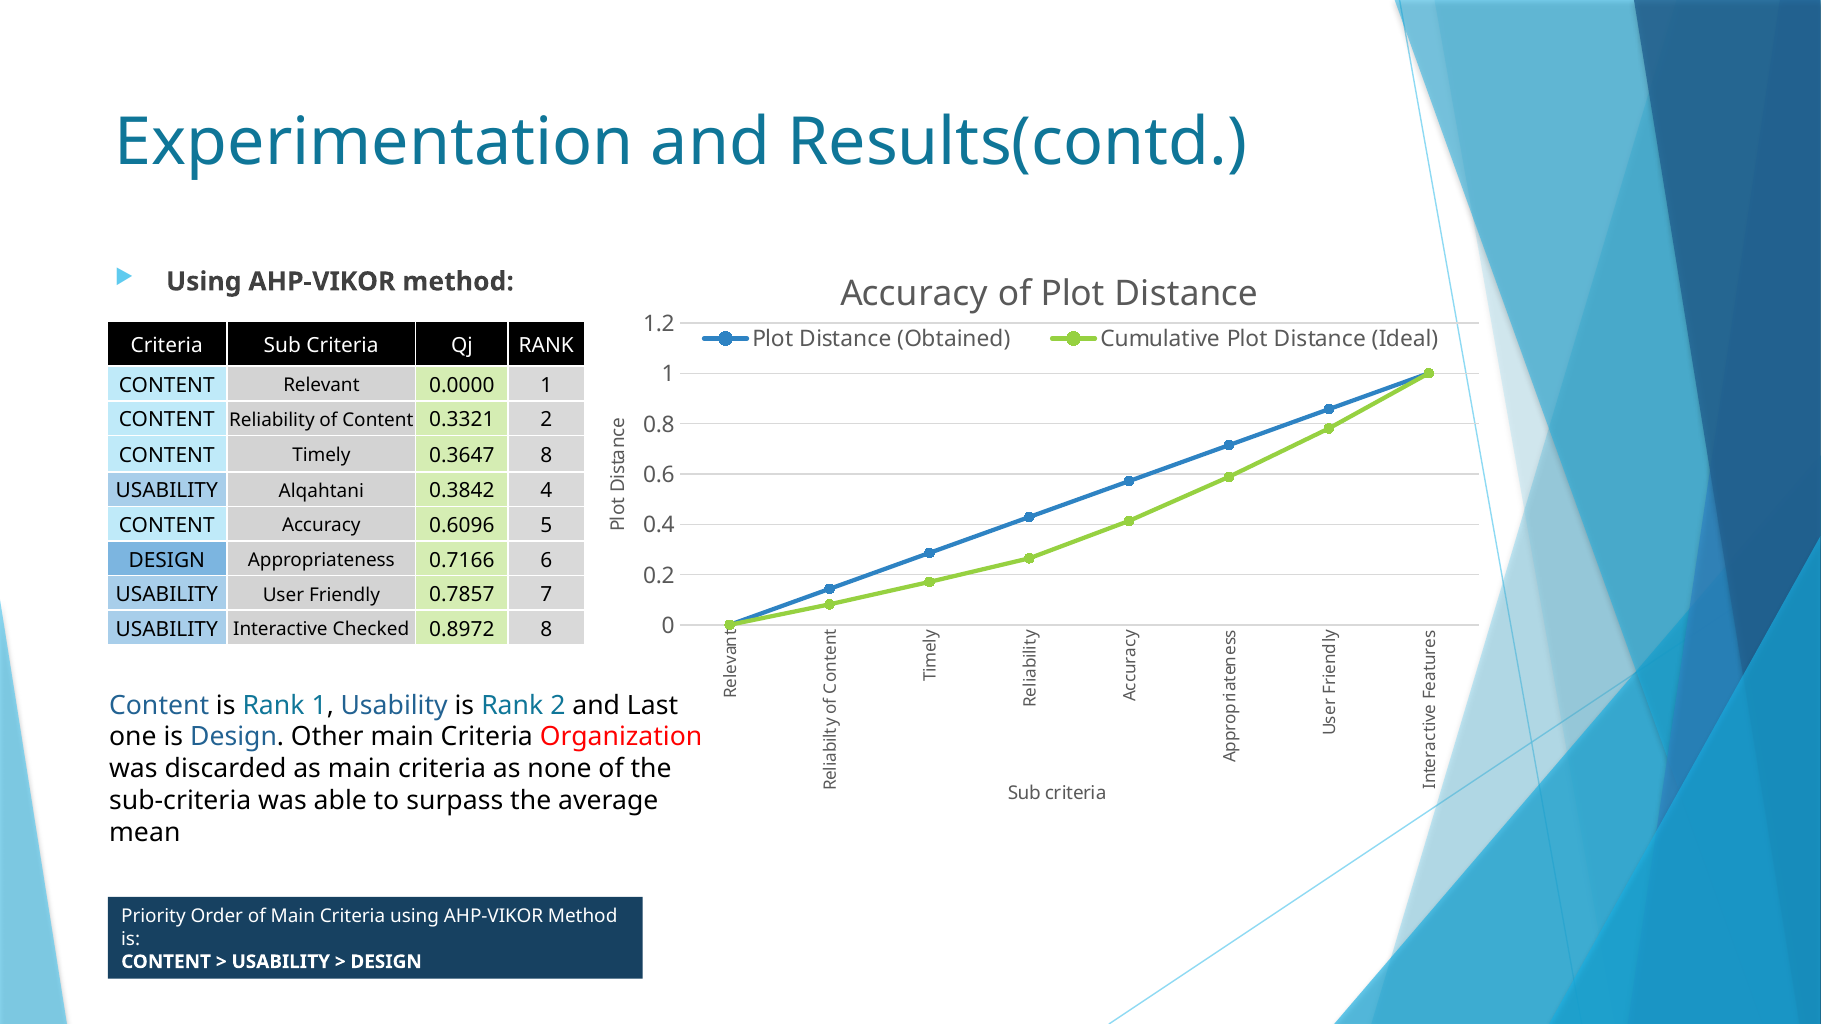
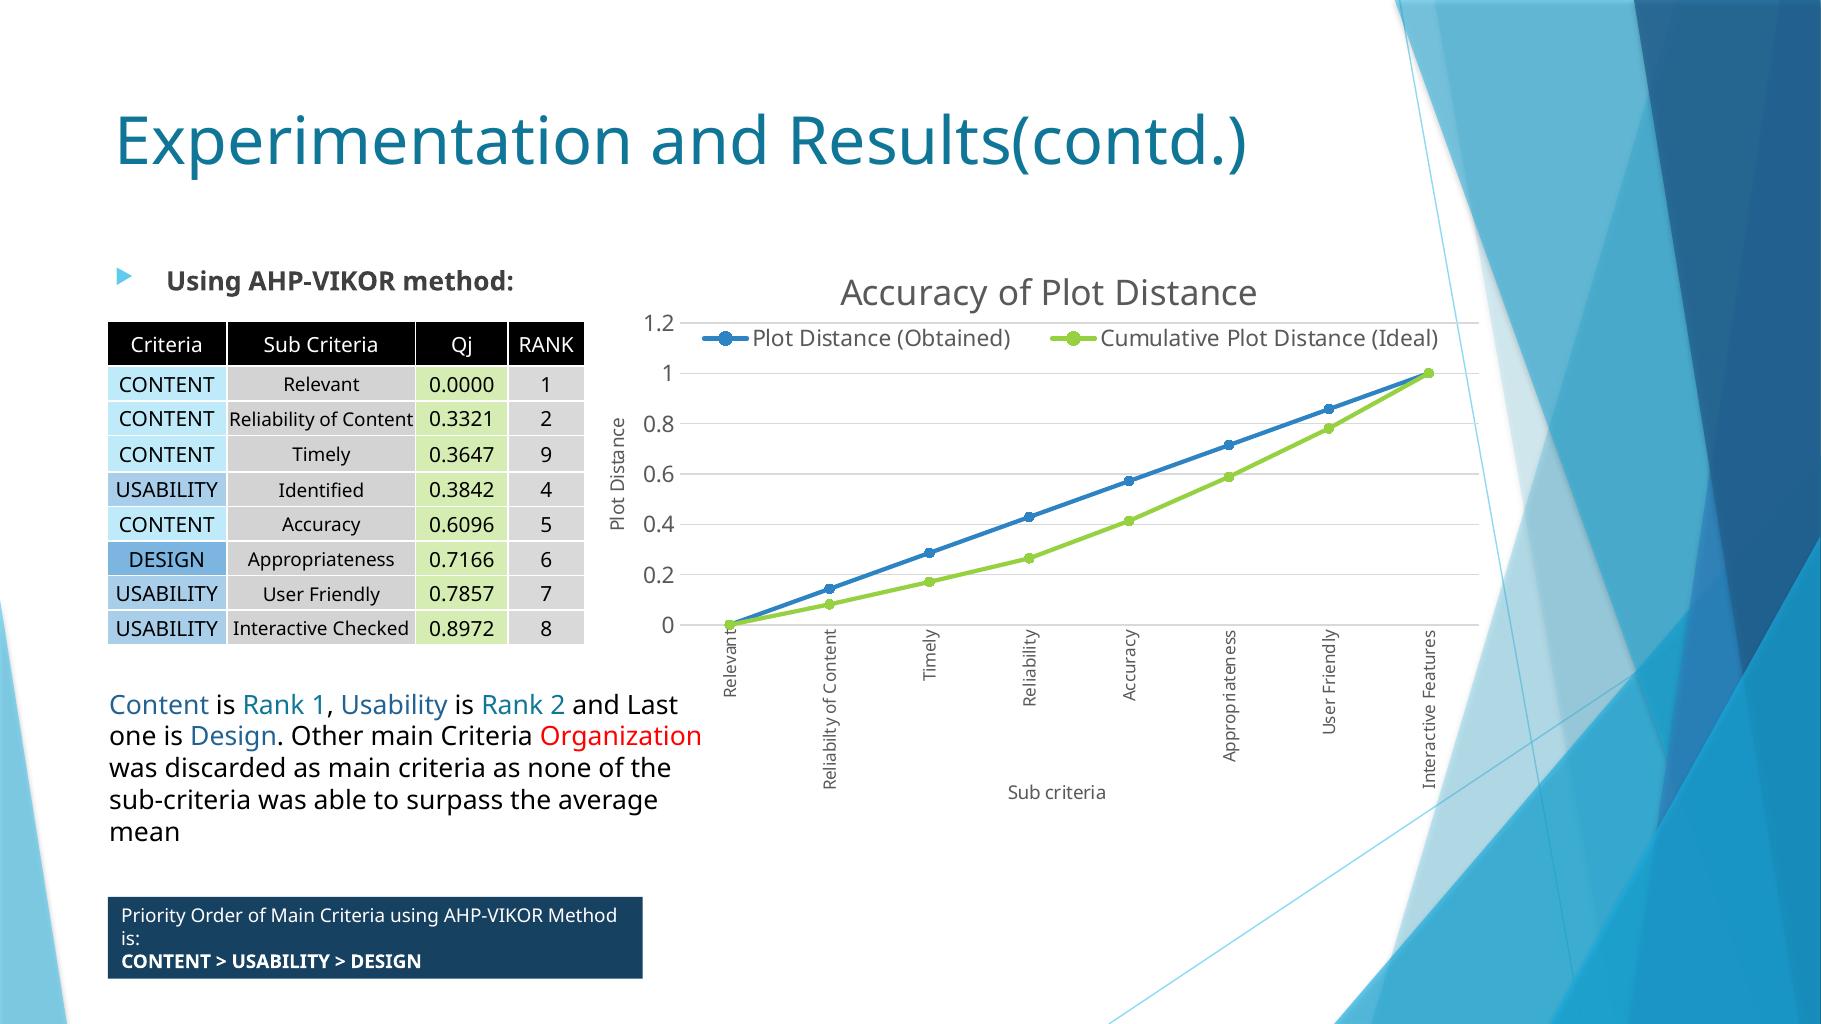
0.3647 8: 8 -> 9
Alqahtani: Alqahtani -> Identified
